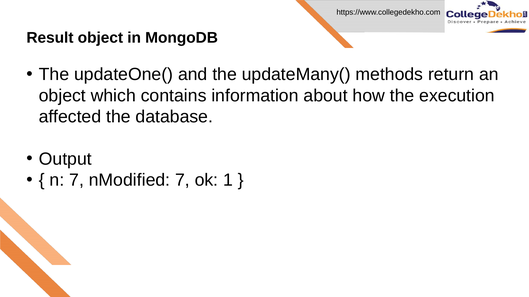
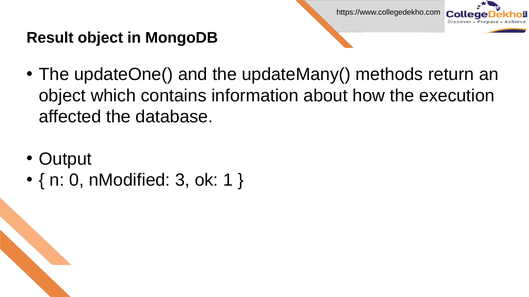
n 7: 7 -> 0
nModified 7: 7 -> 3
